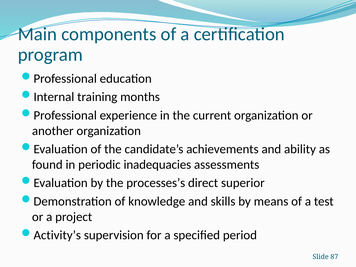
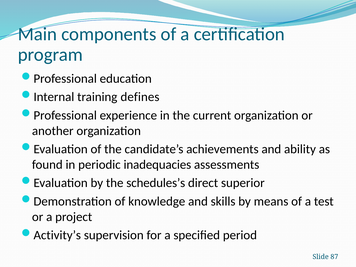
months: months -> defines
processes’s: processes’s -> schedules’s
